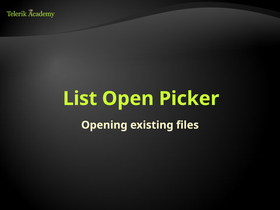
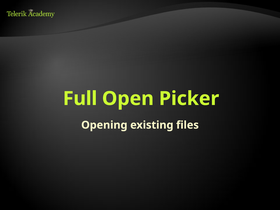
List: List -> Full
